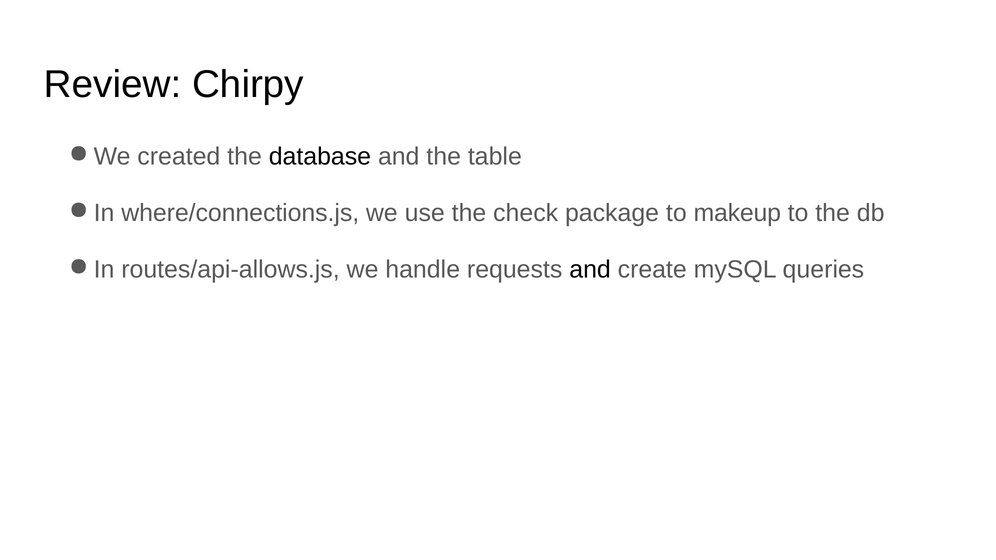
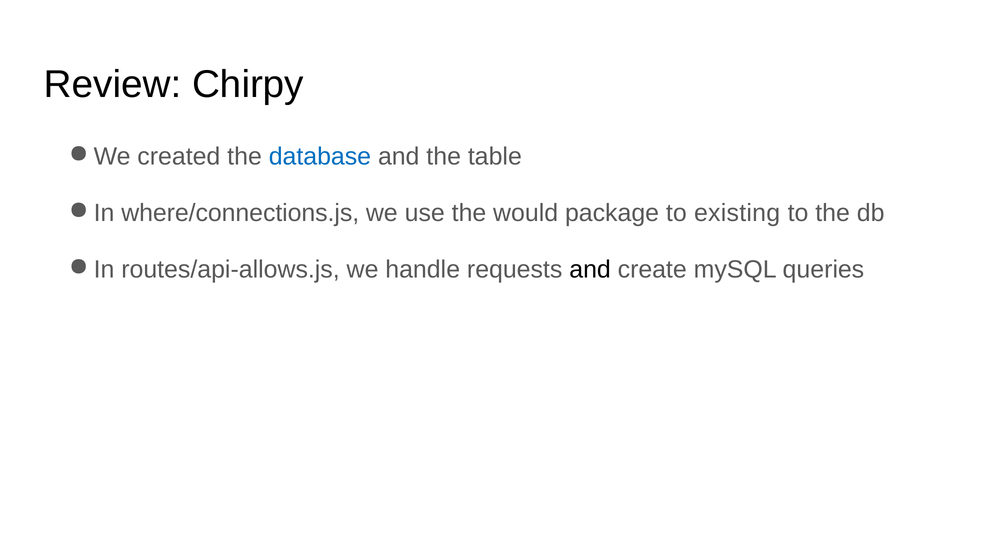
database colour: black -> blue
check: check -> would
makeup: makeup -> existing
